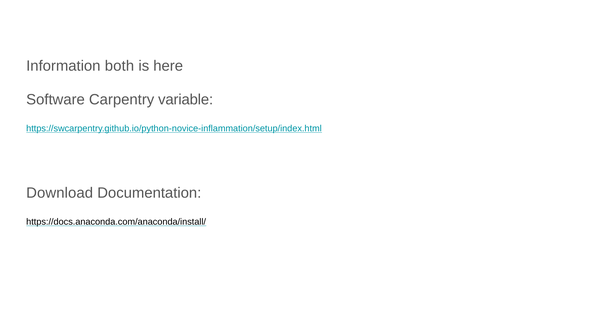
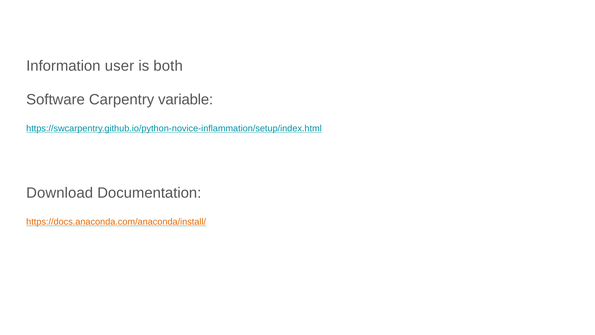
both: both -> user
here: here -> both
https://docs.anaconda.com/anaconda/install/ colour: black -> orange
